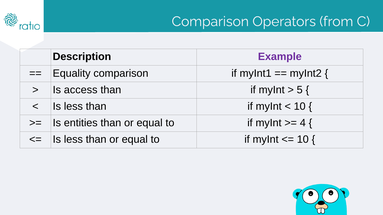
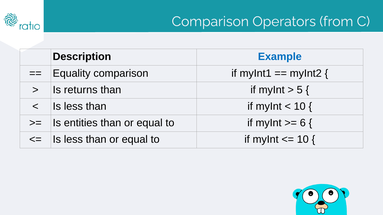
Example colour: purple -> blue
access: access -> returns
4: 4 -> 6
